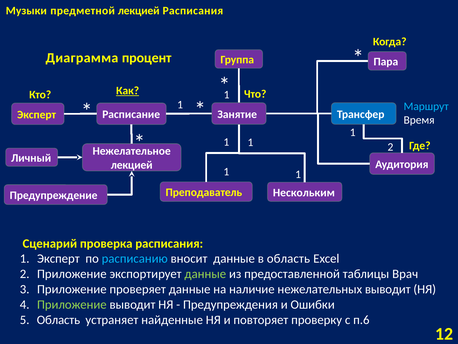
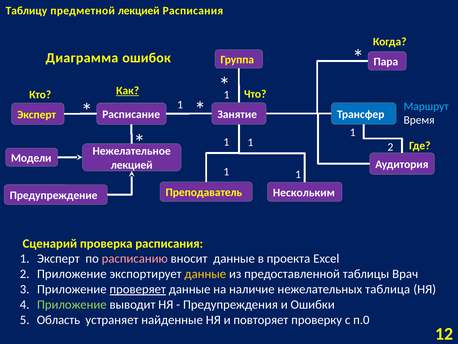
Музыки: Музыки -> Таблицу
процент: процент -> ошибок
Личный: Личный -> Модели
расписанию colour: light blue -> pink
в область: область -> проекта
данные at (205, 274) colour: light green -> yellow
проверяет underline: none -> present
нежелательных выводит: выводит -> таблица
п.6: п.6 -> п.0
